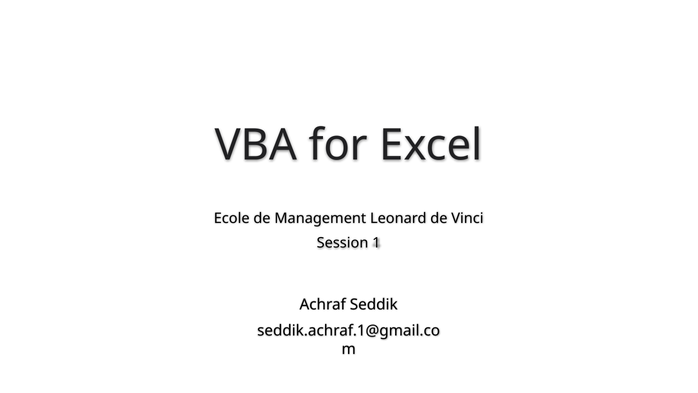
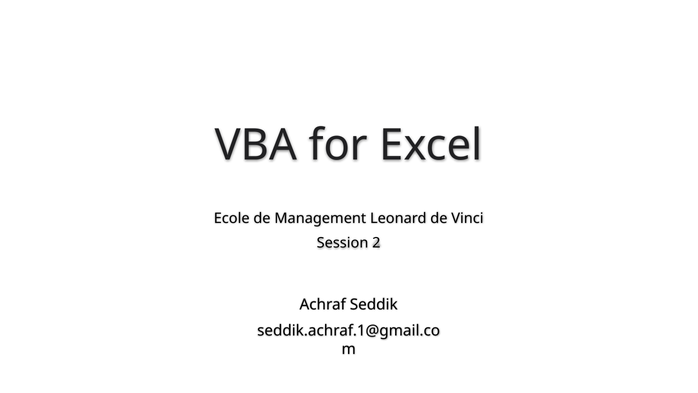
1: 1 -> 2
